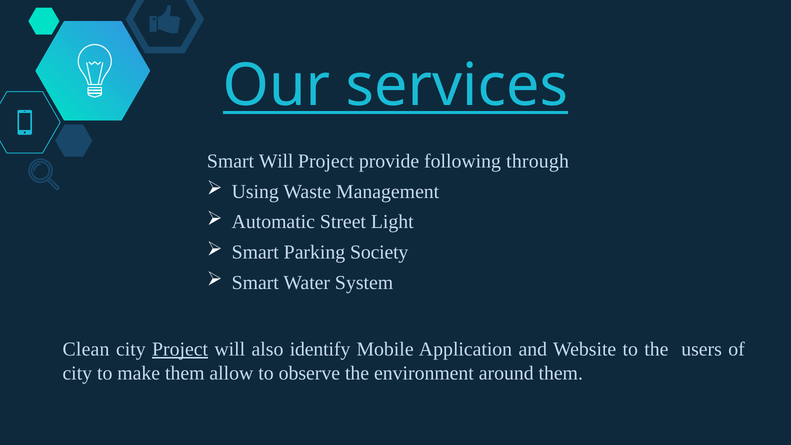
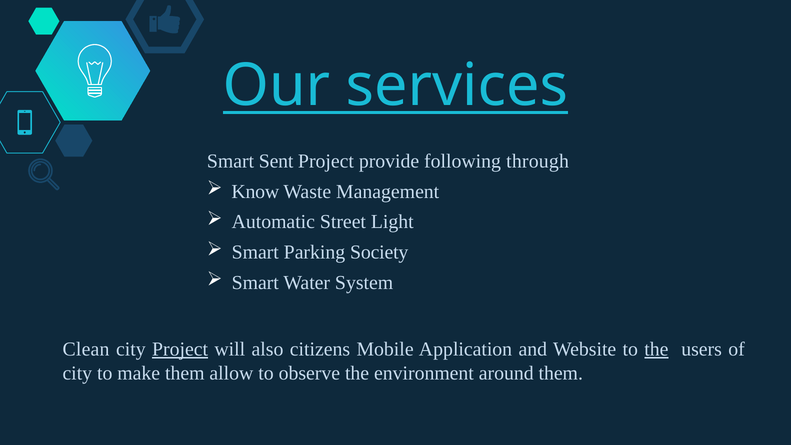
Smart Will: Will -> Sent
Using: Using -> Know
identify: identify -> citizens
the at (656, 349) underline: none -> present
